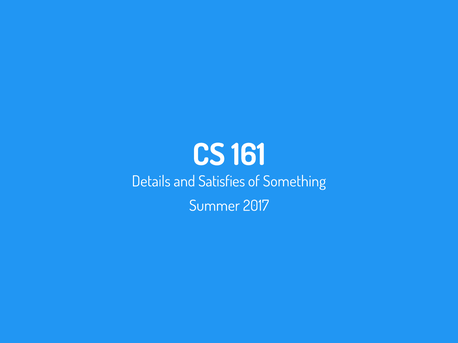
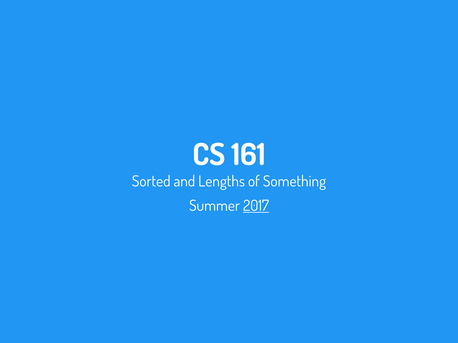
Details: Details -> Sorted
Satisfies: Satisfies -> Lengths
2017 underline: none -> present
